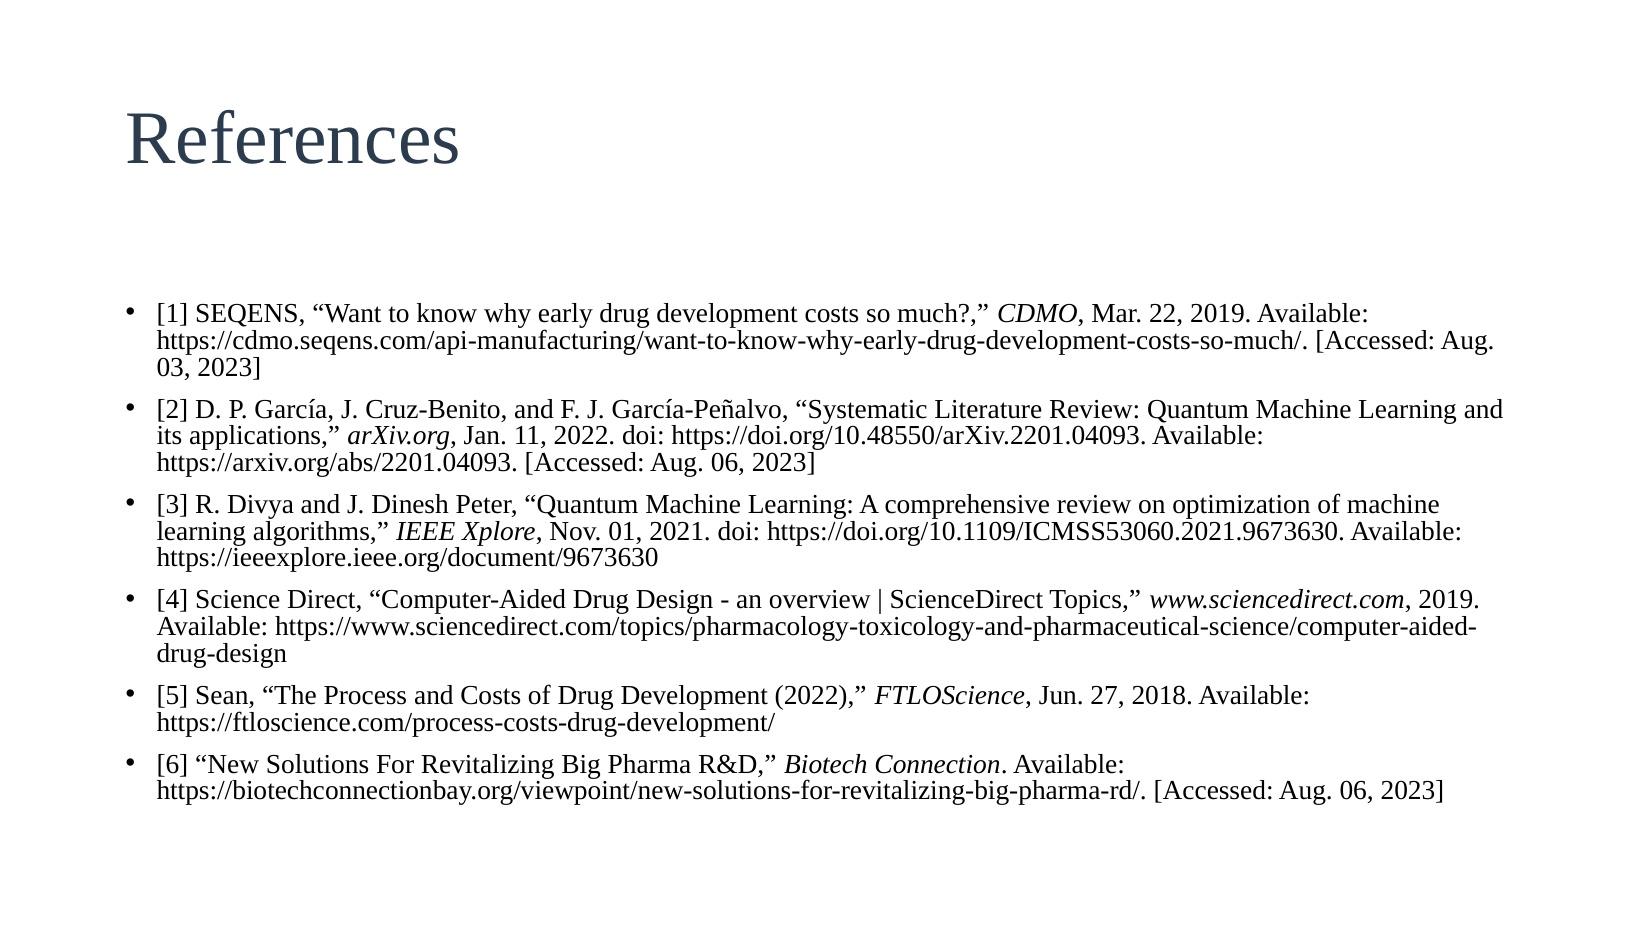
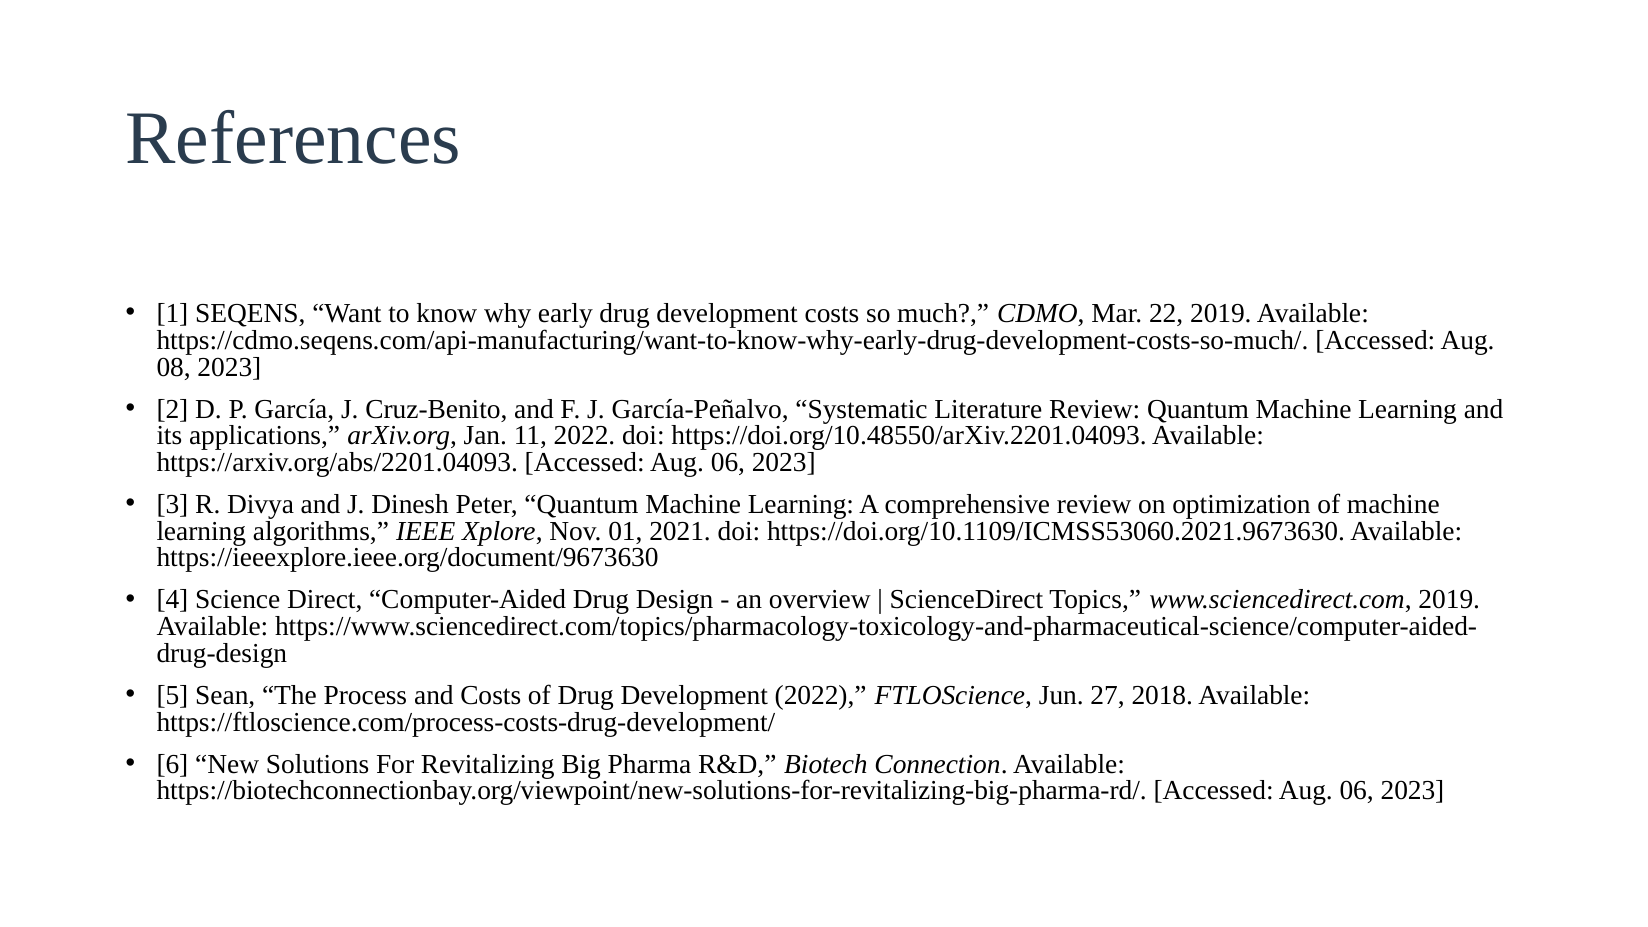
03: 03 -> 08
